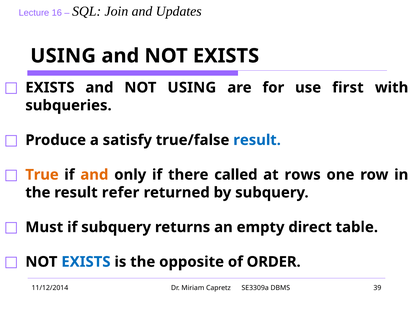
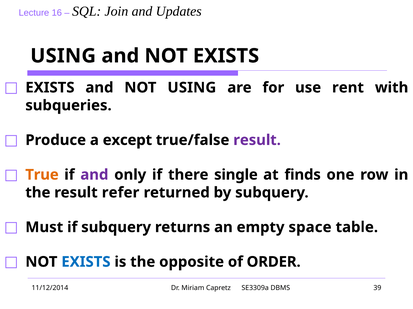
first: first -> rent
satisfy: satisfy -> except
result at (257, 140) colour: blue -> purple
and at (94, 175) colour: orange -> purple
called: called -> single
rows: rows -> finds
direct: direct -> space
